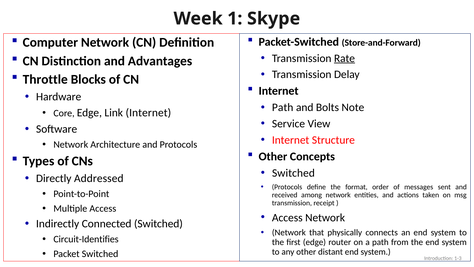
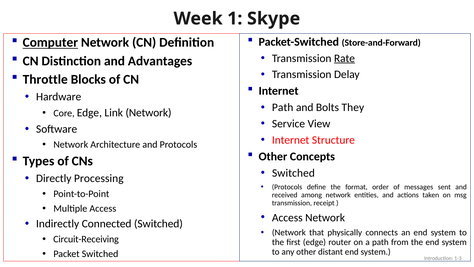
Computer underline: none -> present
Note: Note -> They
Link Internet: Internet -> Network
Addressed: Addressed -> Processing
Circuit-Identifies: Circuit-Identifies -> Circuit-Receiving
